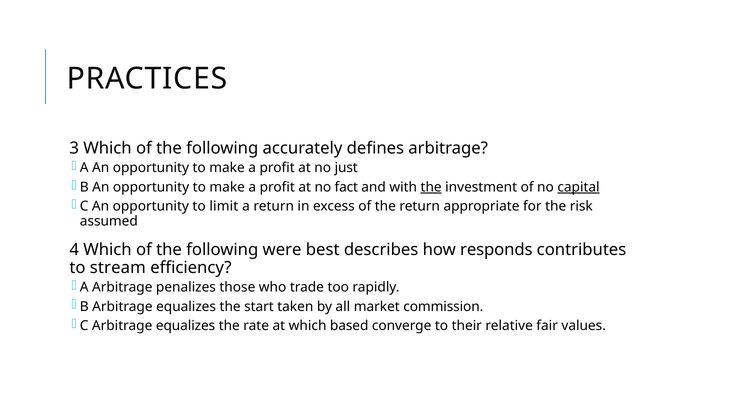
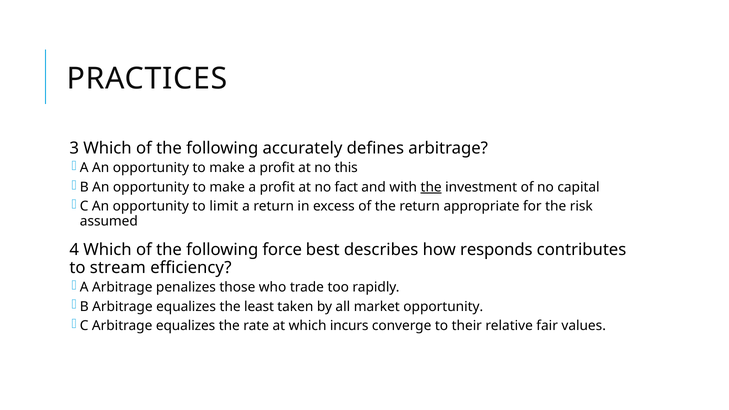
just: just -> this
capital underline: present -> none
were: were -> force
start: start -> least
market commission: commission -> opportunity
based: based -> incurs
